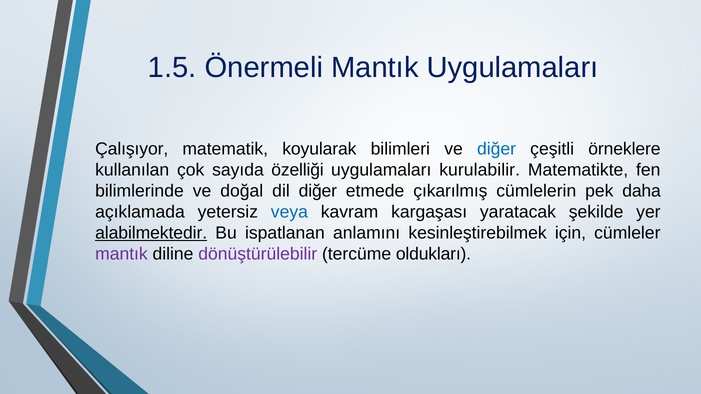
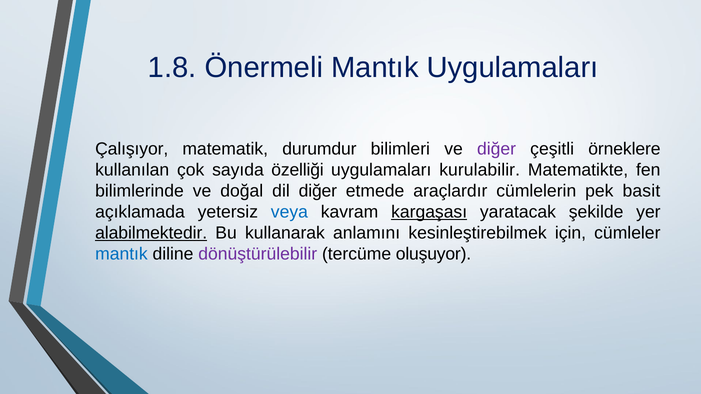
1.5: 1.5 -> 1.8
koyularak: koyularak -> durumdur
diğer at (497, 149) colour: blue -> purple
çıkarılmış: çıkarılmış -> araçlardır
daha: daha -> basit
kargaşası underline: none -> present
ispatlanan: ispatlanan -> kullanarak
mantık at (121, 254) colour: purple -> blue
oldukları: oldukları -> oluşuyor
